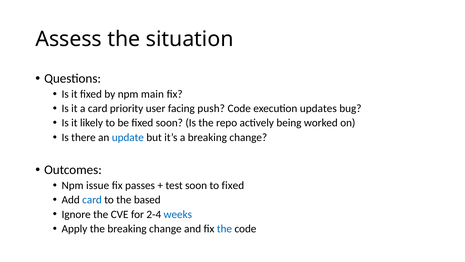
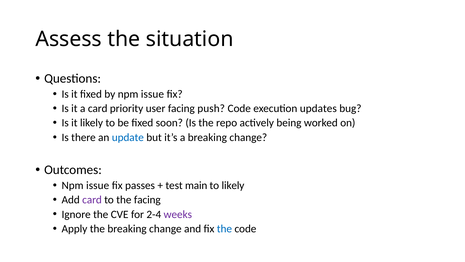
by npm main: main -> issue
test soon: soon -> main
to fixed: fixed -> likely
card at (92, 200) colour: blue -> purple
the based: based -> facing
weeks colour: blue -> purple
